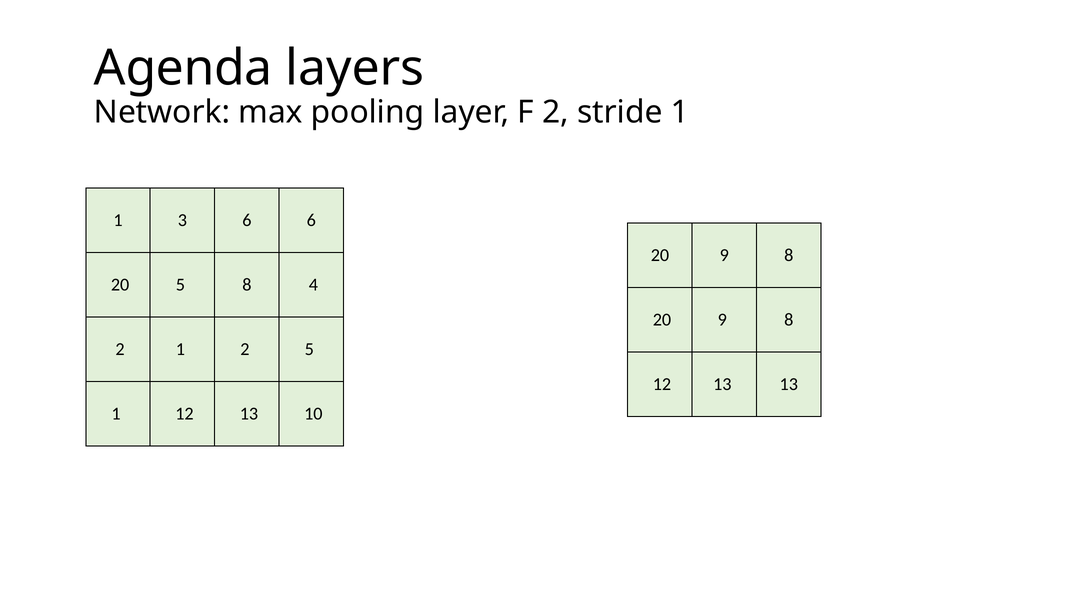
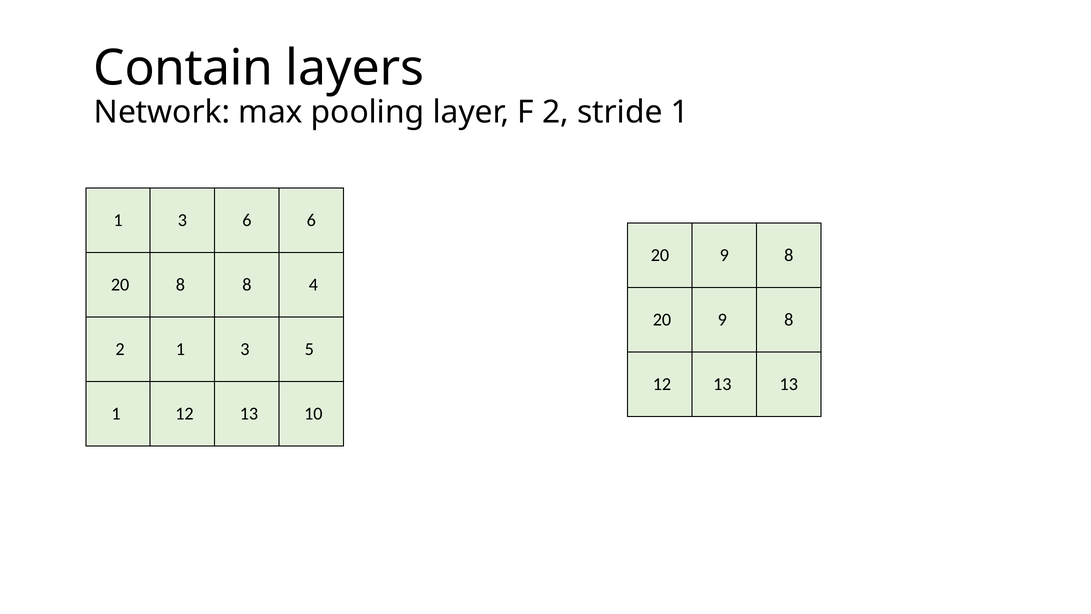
Agenda: Agenda -> Contain
20 5: 5 -> 8
2 1 2: 2 -> 3
